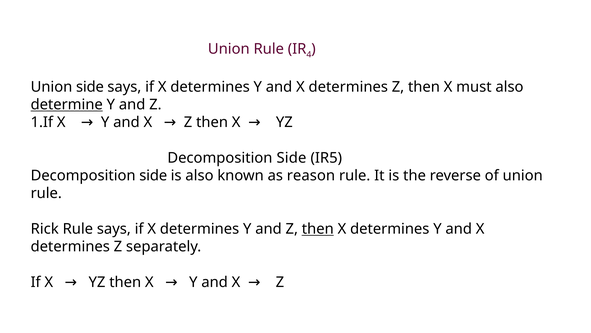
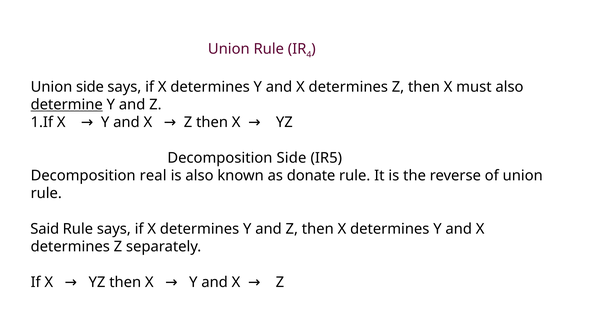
side at (153, 175): side -> real
reason: reason -> donate
Rick: Rick -> Said
then at (318, 229) underline: present -> none
